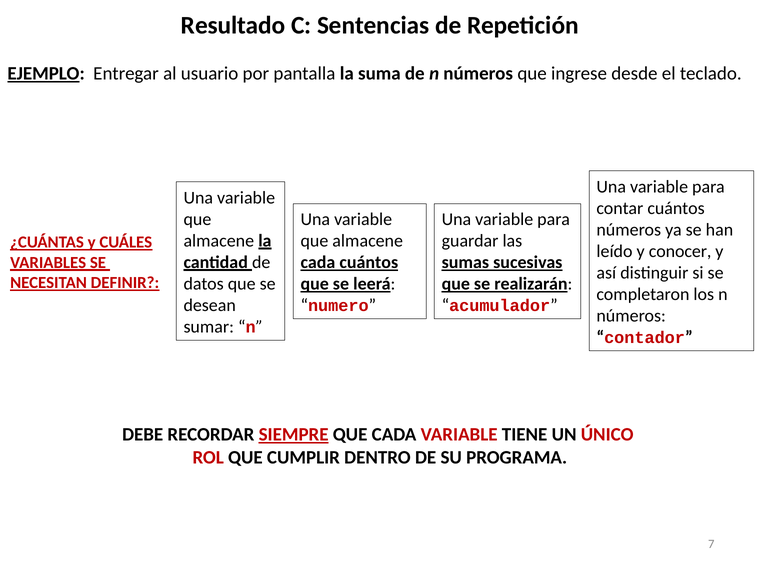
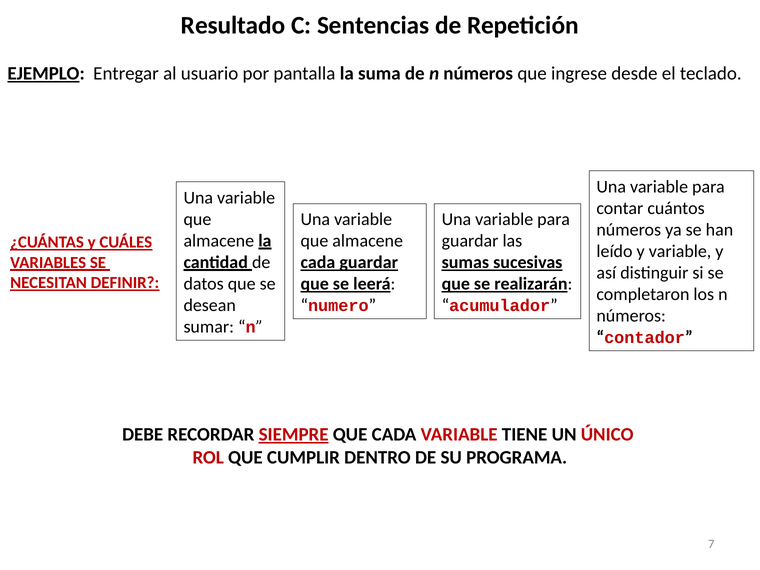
y conocer: conocer -> variable
cada cuántos: cuántos -> guardar
